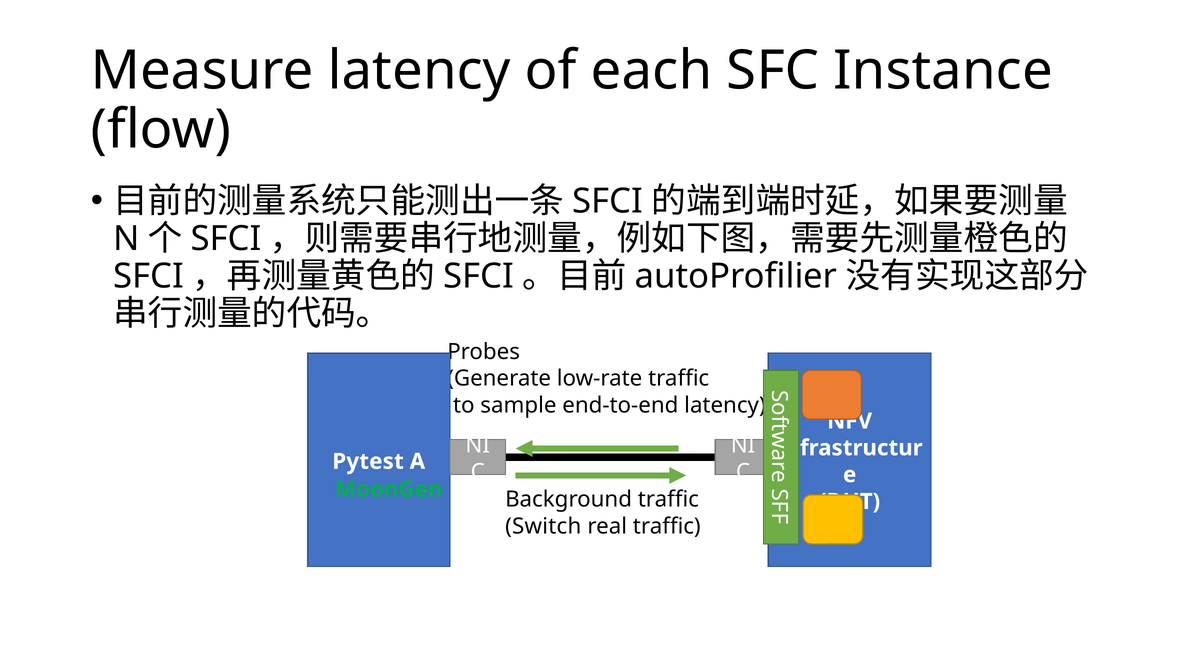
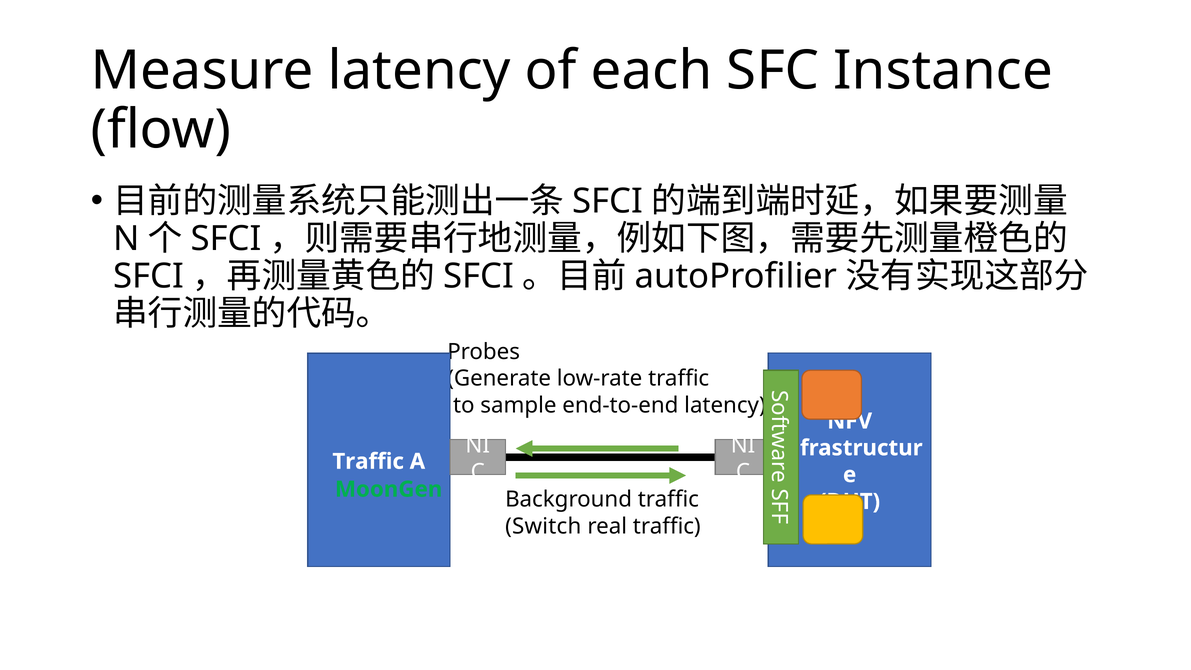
Pytest at (368, 461): Pytest -> Traffic
